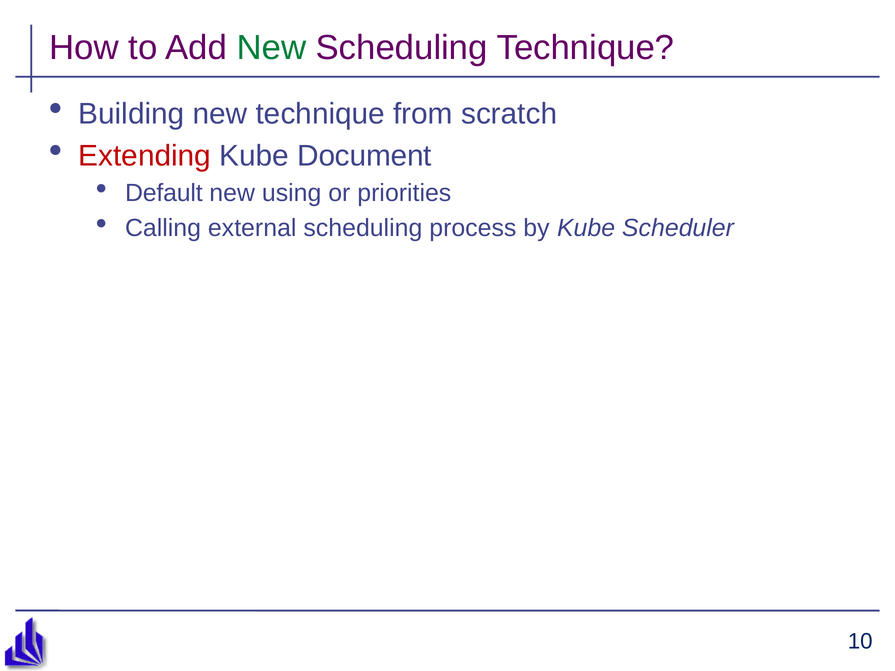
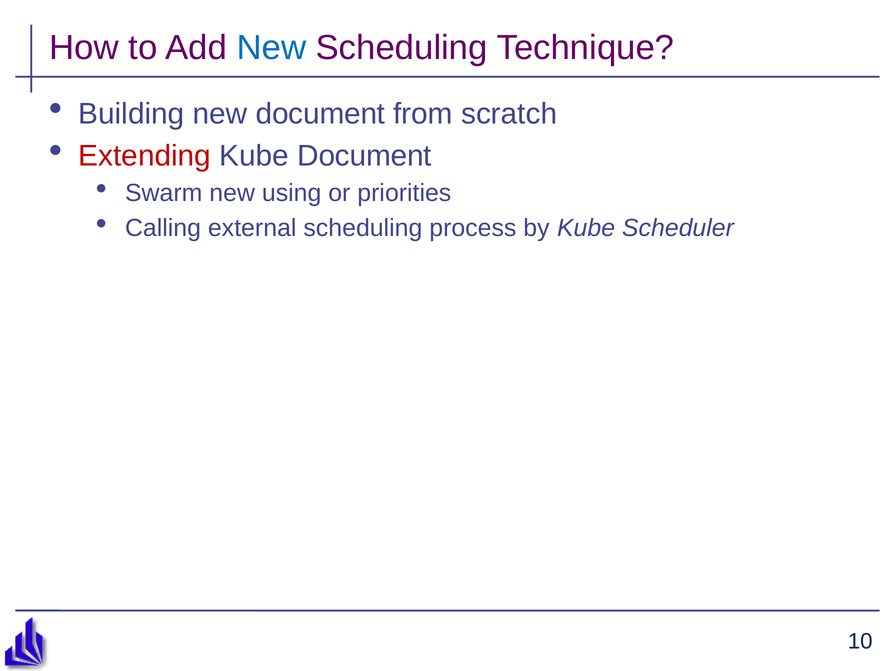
New at (271, 48) colour: green -> blue
new technique: technique -> document
Default: Default -> Swarm
